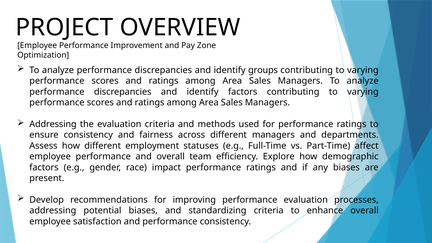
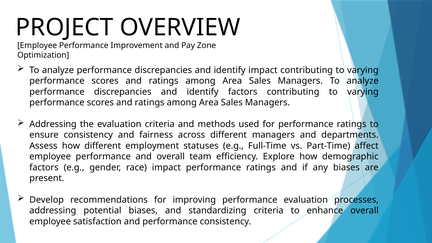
identify groups: groups -> impact
